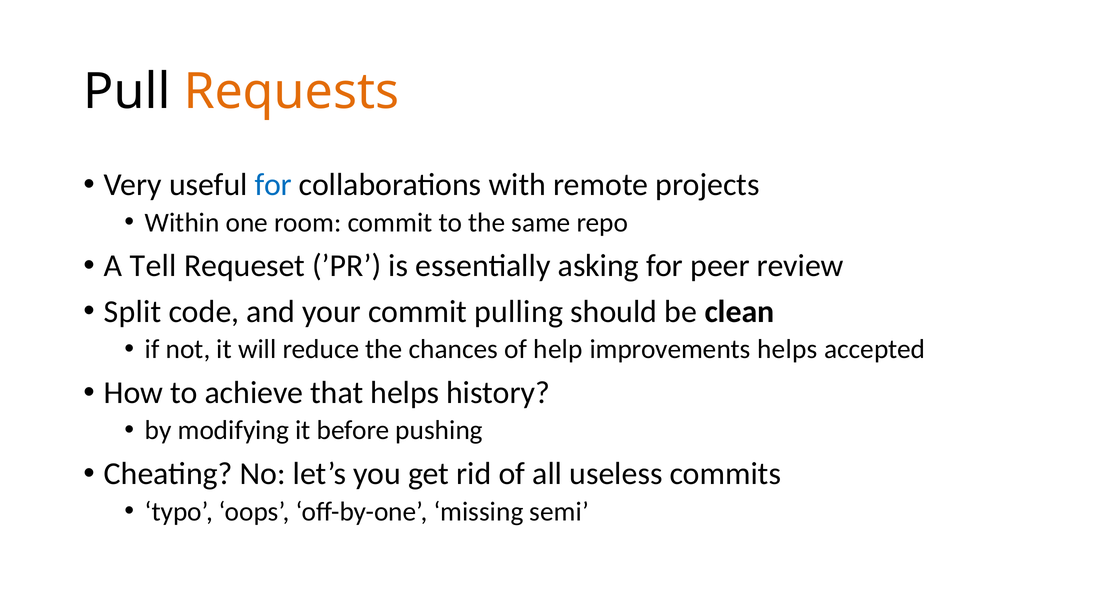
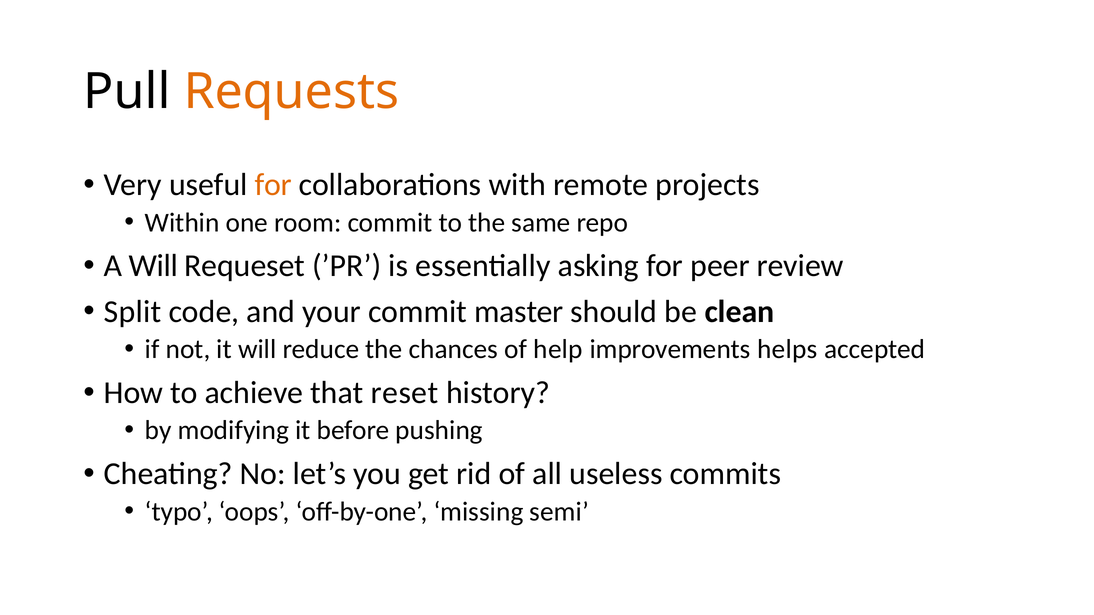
for at (273, 185) colour: blue -> orange
A Tell: Tell -> Will
pulling: pulling -> master
that helps: helps -> reset
